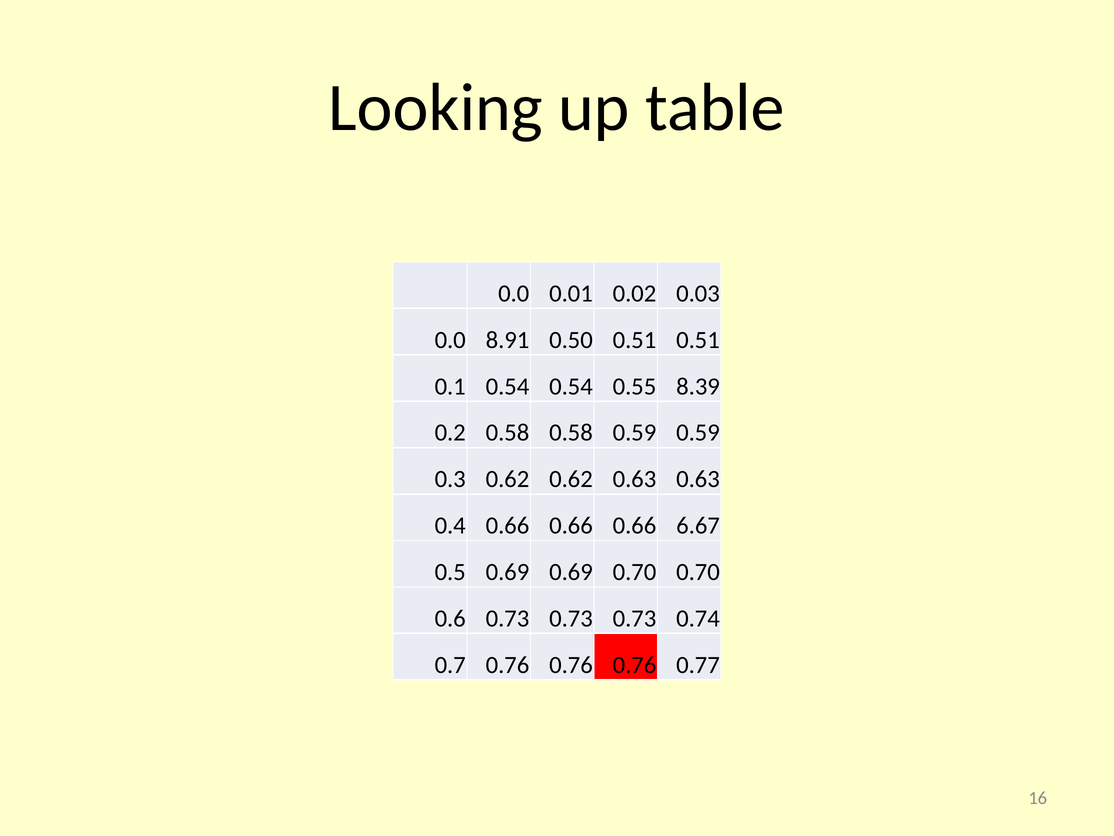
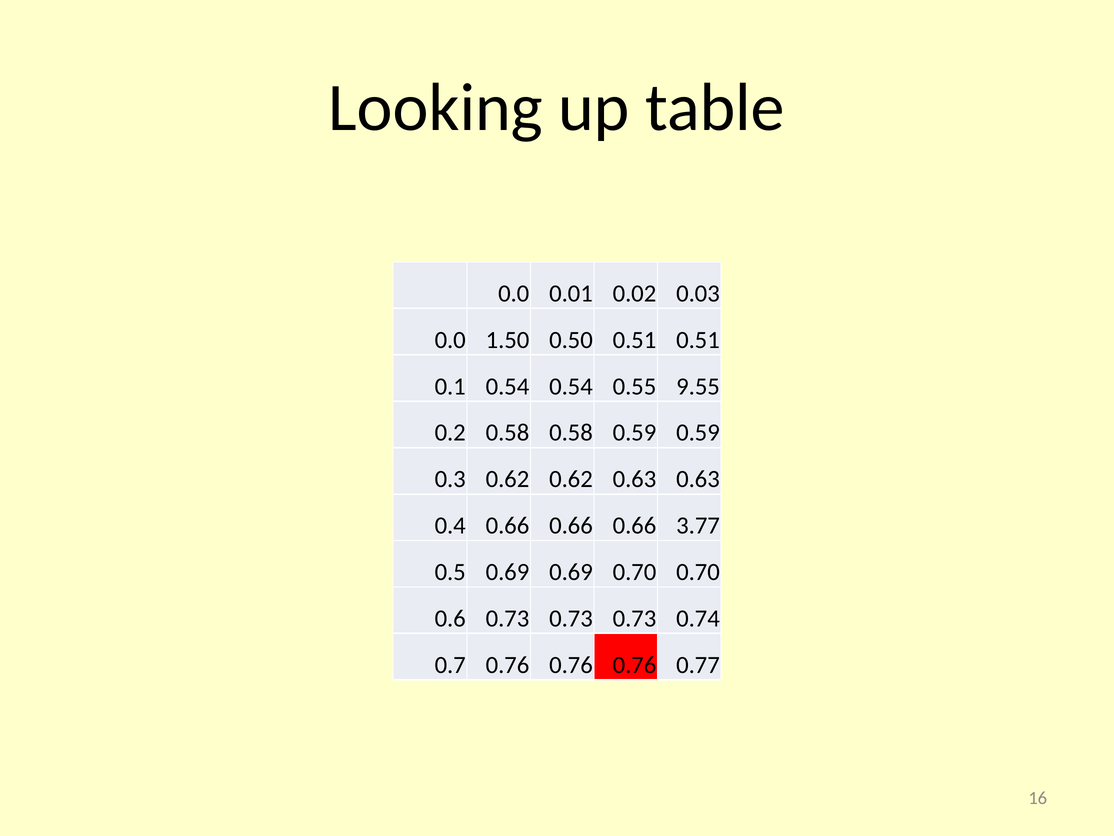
8.91: 8.91 -> 1.50
8.39: 8.39 -> 9.55
6.67: 6.67 -> 3.77
